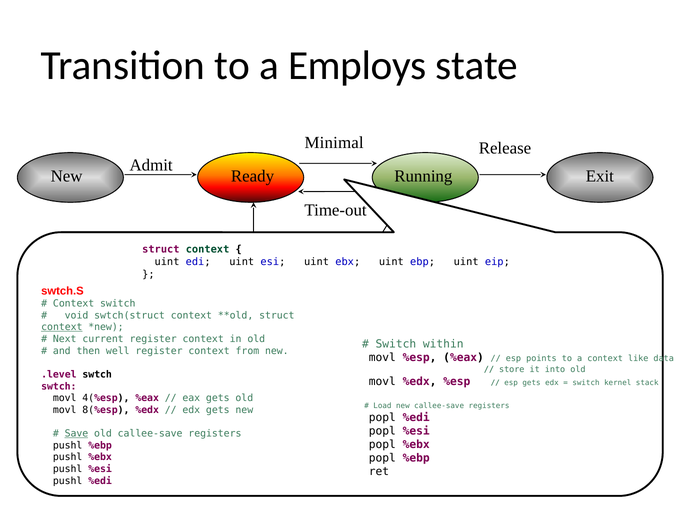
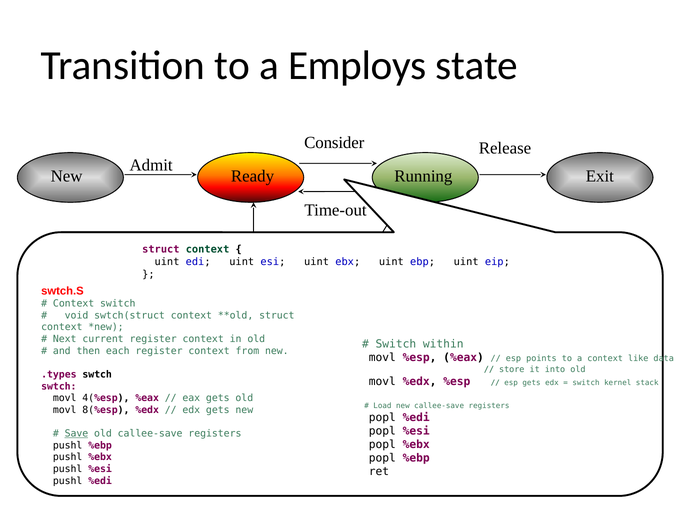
Minimal: Minimal -> Consider
context at (62, 327) underline: present -> none
well: well -> each
.level: .level -> .types
